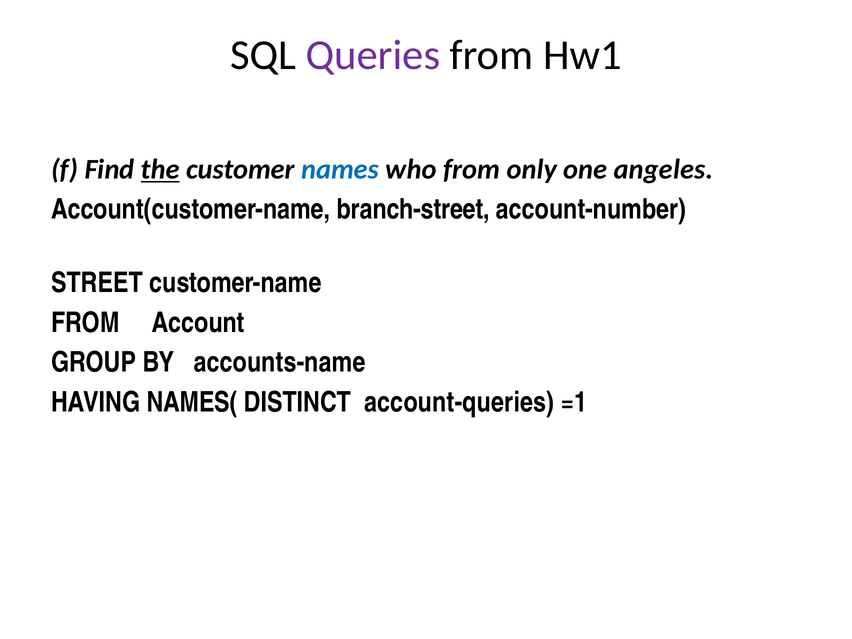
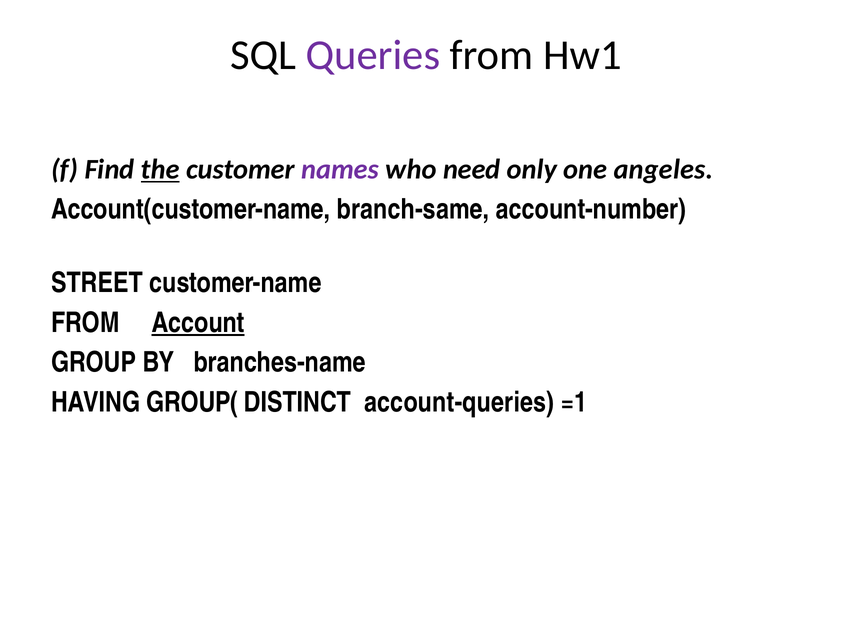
names colour: blue -> purple
who from: from -> need
branch-street: branch-street -> branch-same
Account underline: none -> present
accounts-name: accounts-name -> branches-name
NAMES(: NAMES( -> GROUP(
